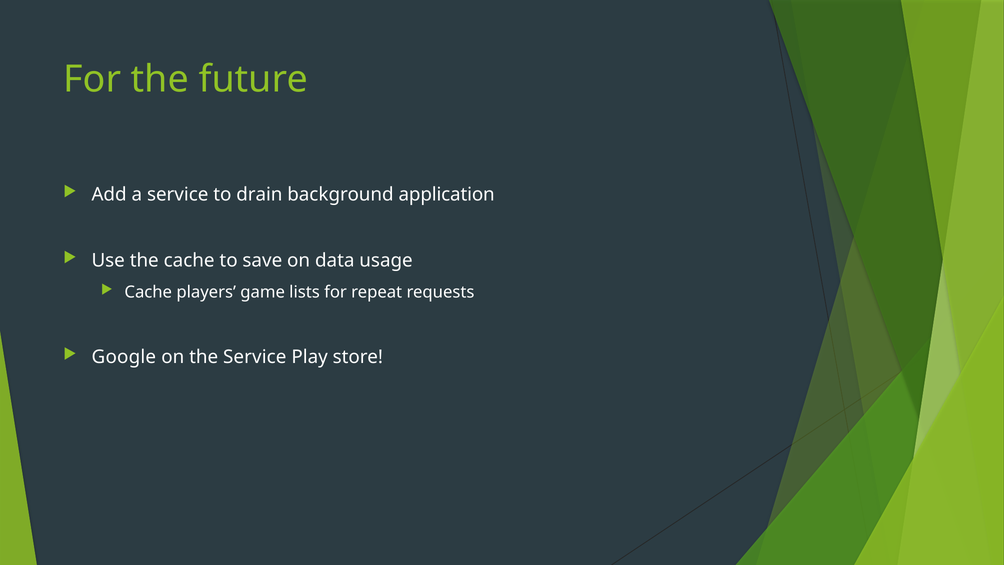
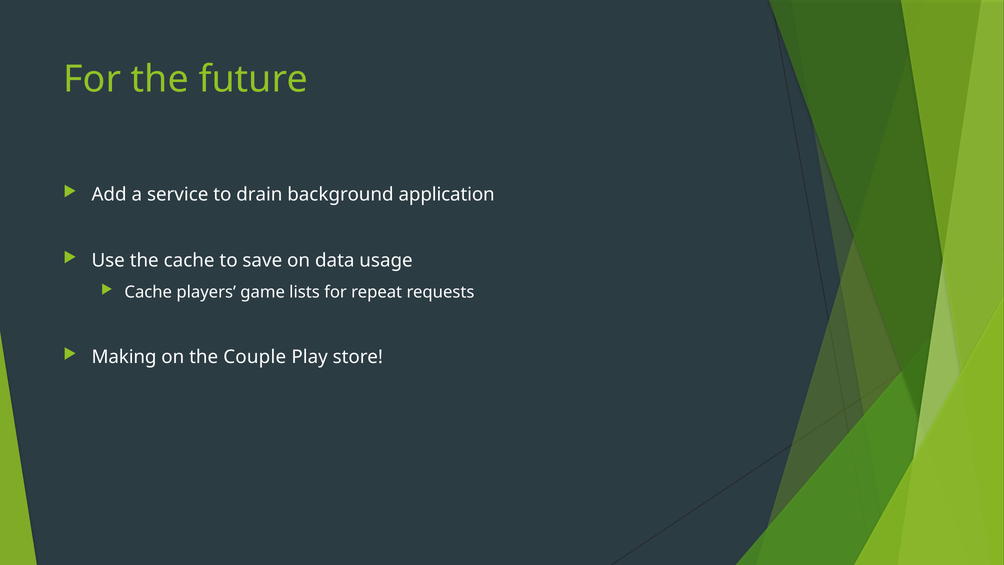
Google: Google -> Making
the Service: Service -> Couple
